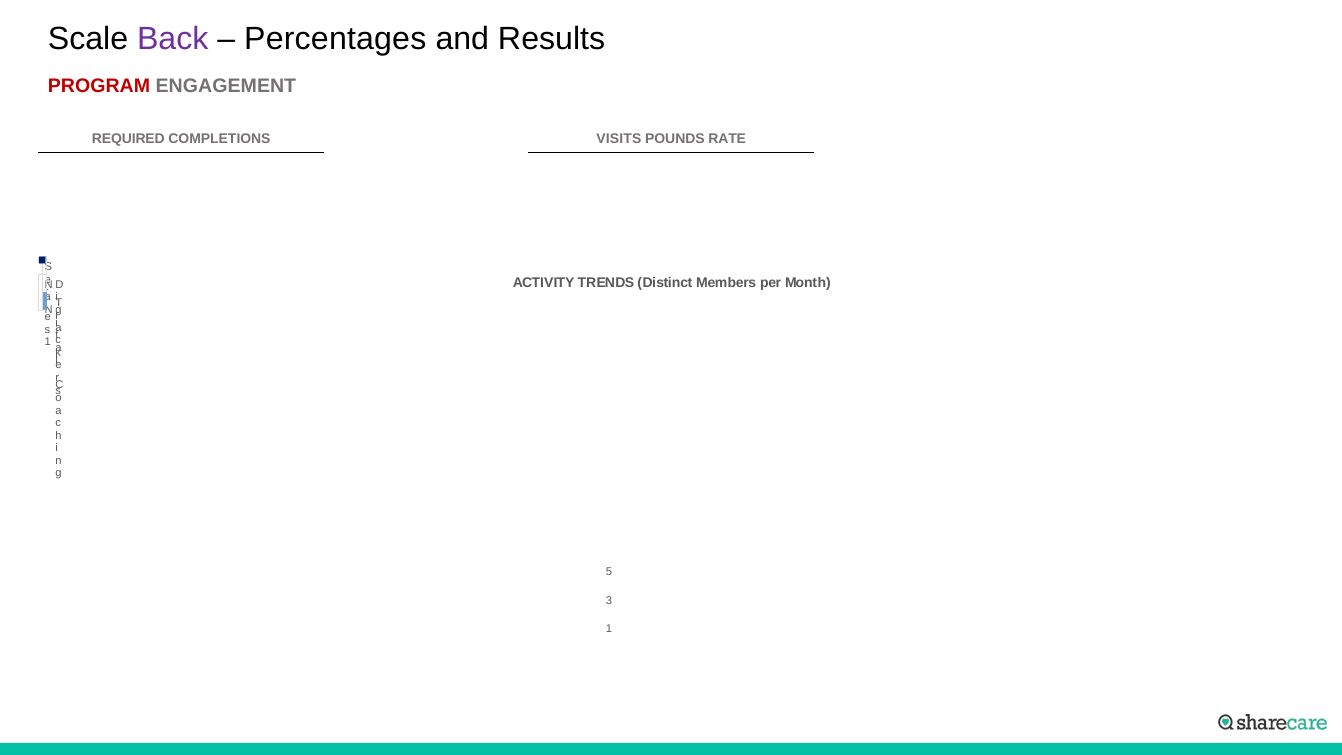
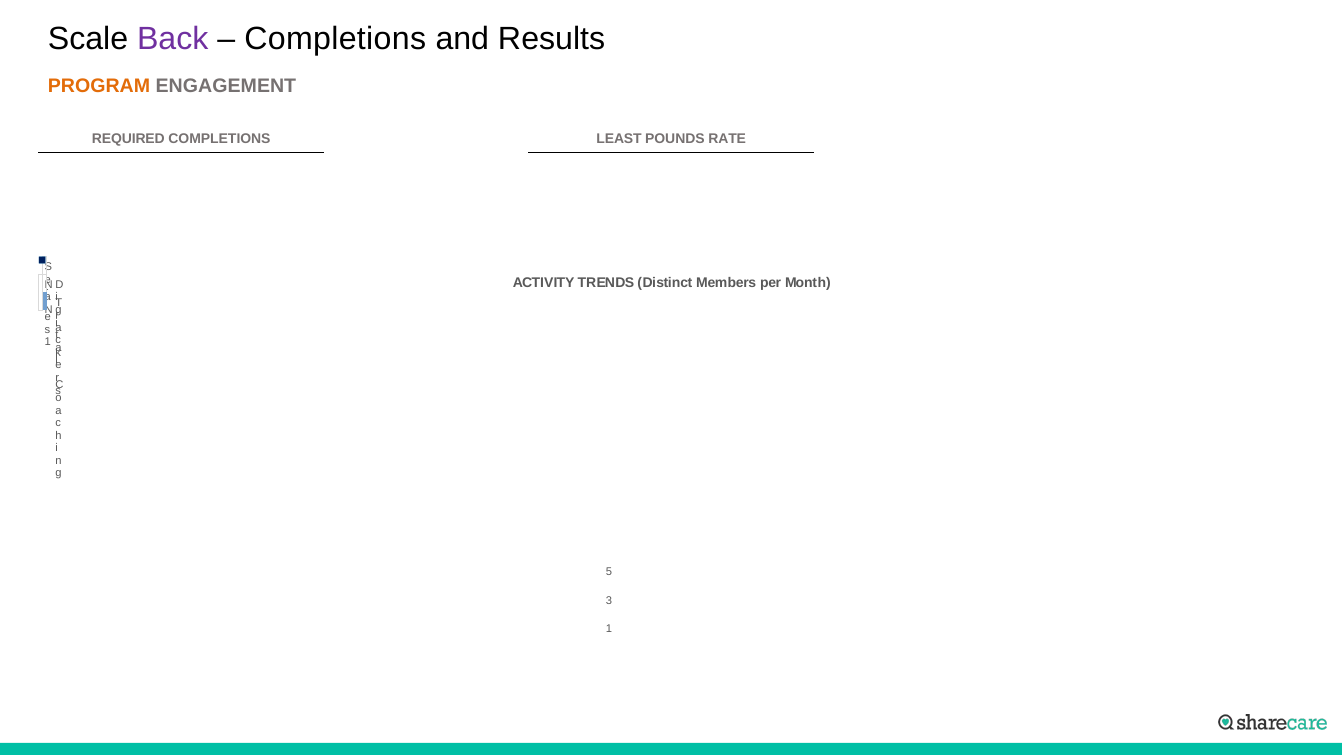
Percentages at (335, 39): Percentages -> Completions
PROGRAM colour: red -> orange
VISITS: VISITS -> LEAST
